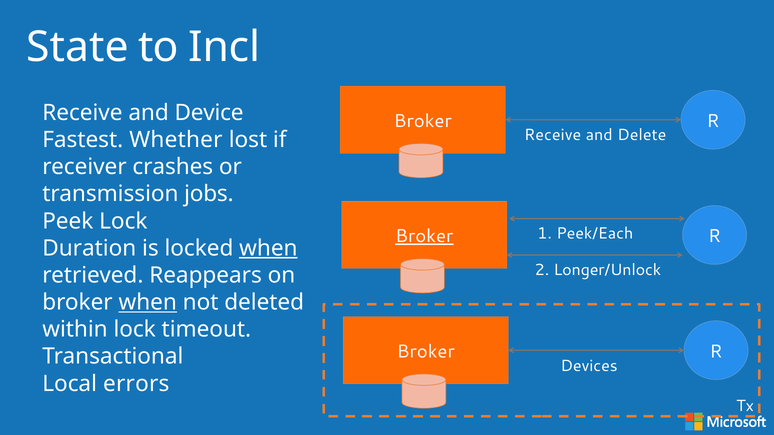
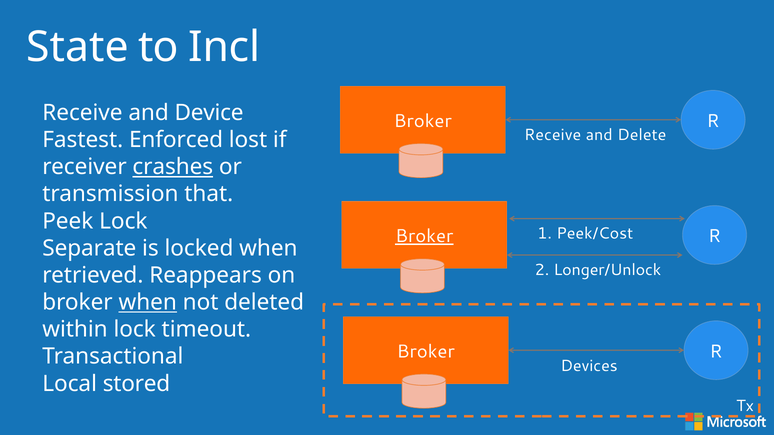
Whether: Whether -> Enforced
crashes underline: none -> present
jobs: jobs -> that
Peek/Each: Peek/Each -> Peek/Cost
Duration: Duration -> Separate
when at (268, 248) underline: present -> none
errors: errors -> stored
